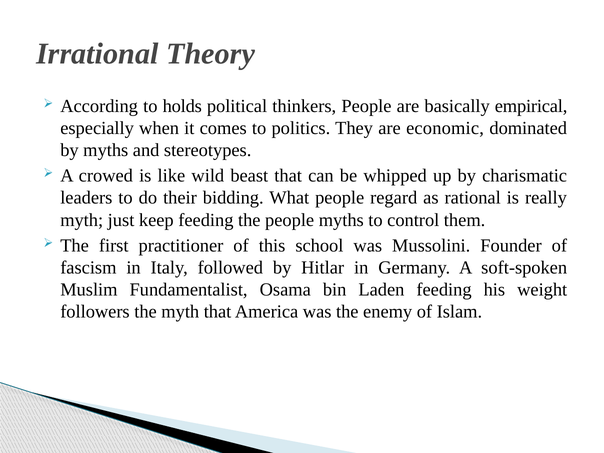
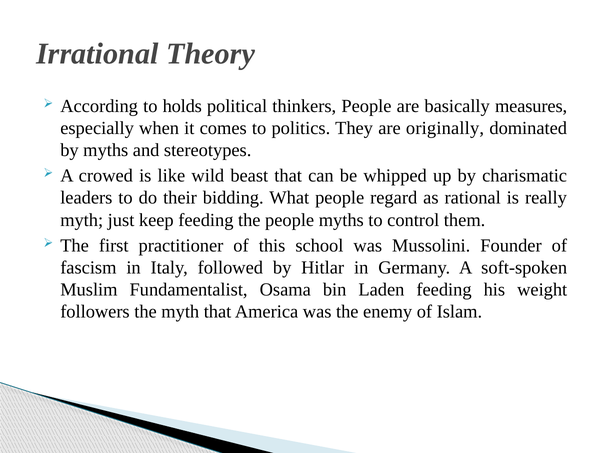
empirical: empirical -> measures
economic: economic -> originally
